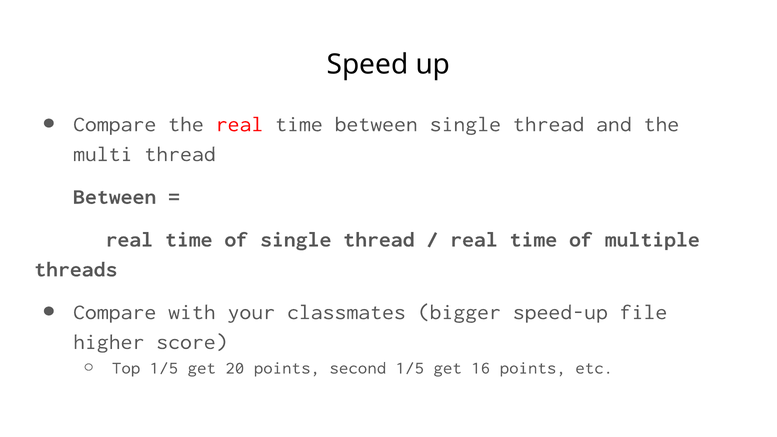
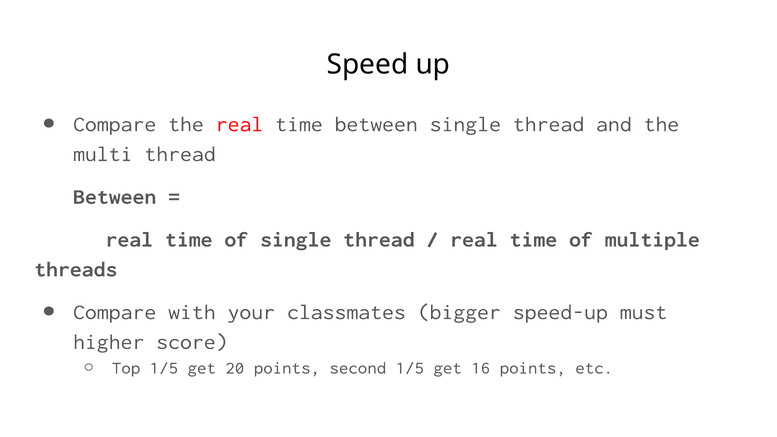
file: file -> must
